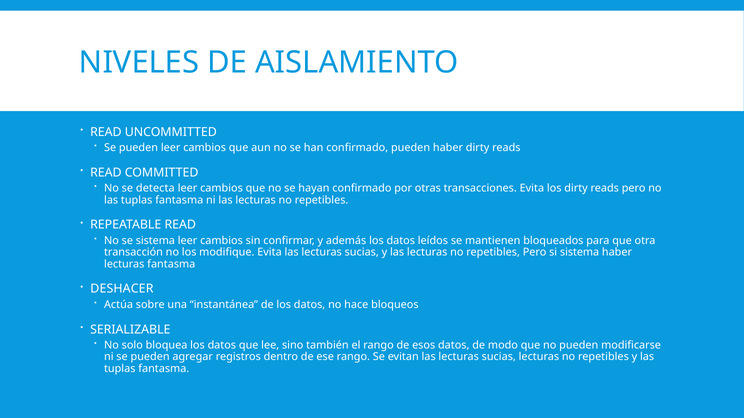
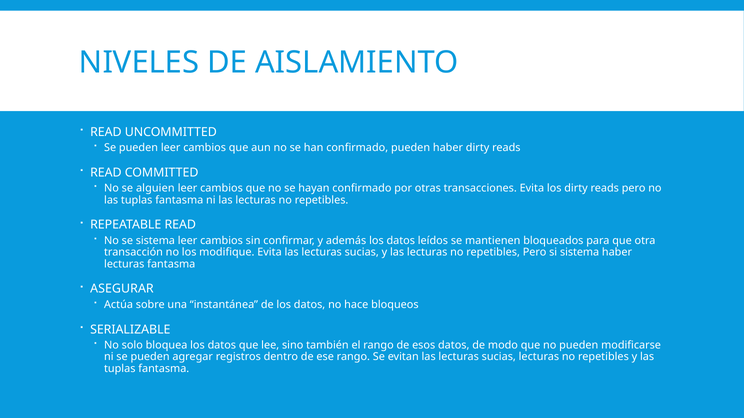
detecta: detecta -> alguien
DESHACER: DESHACER -> ASEGURAR
